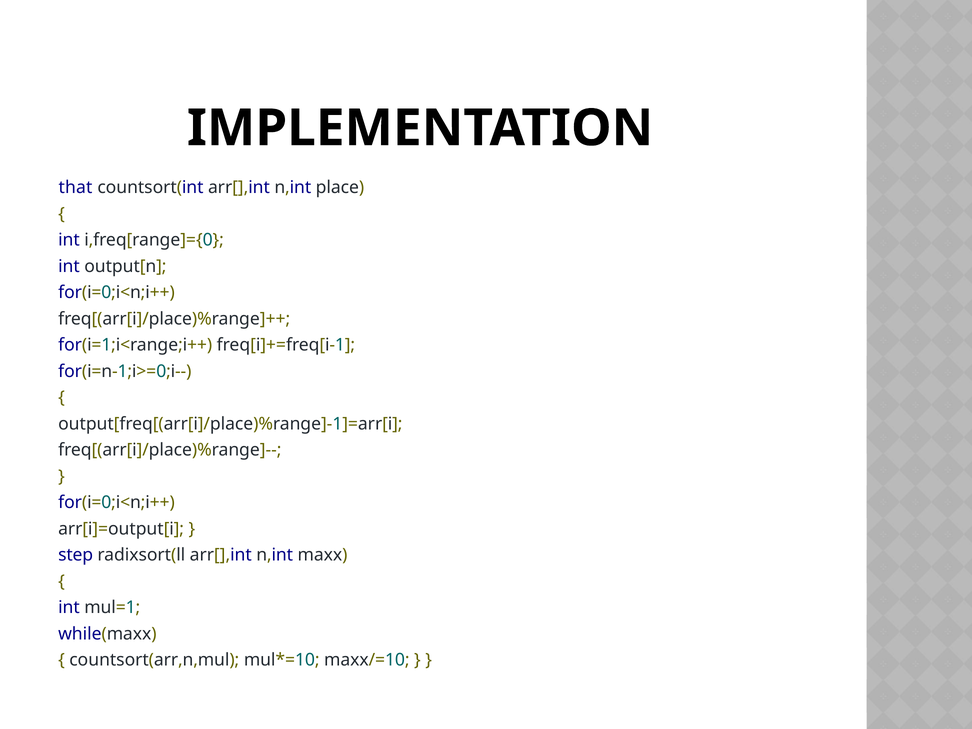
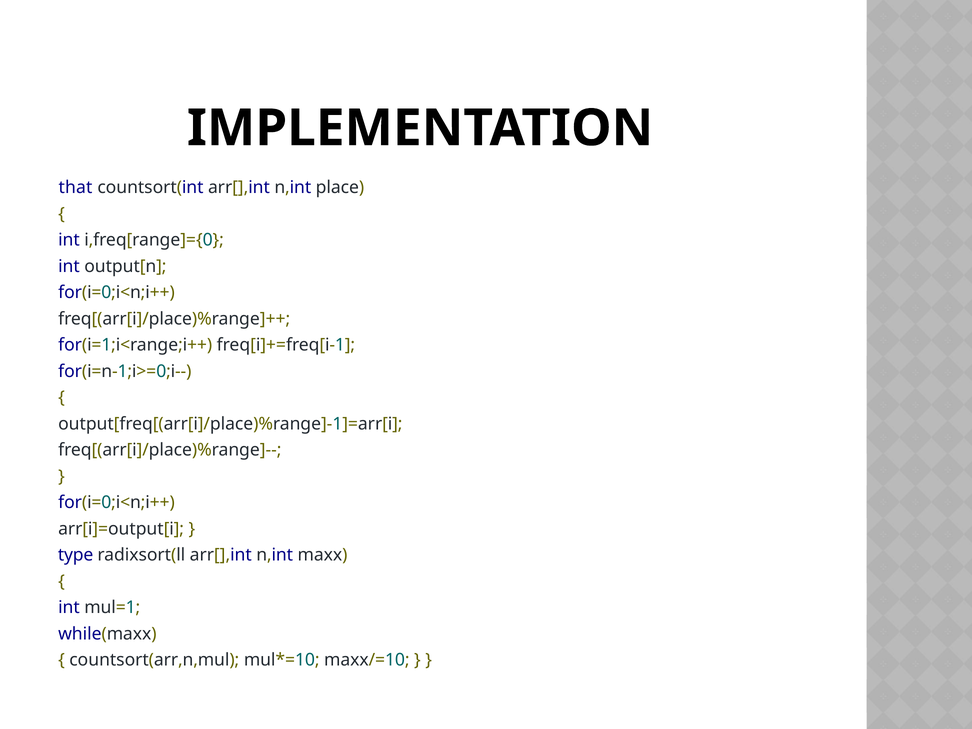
step: step -> type
